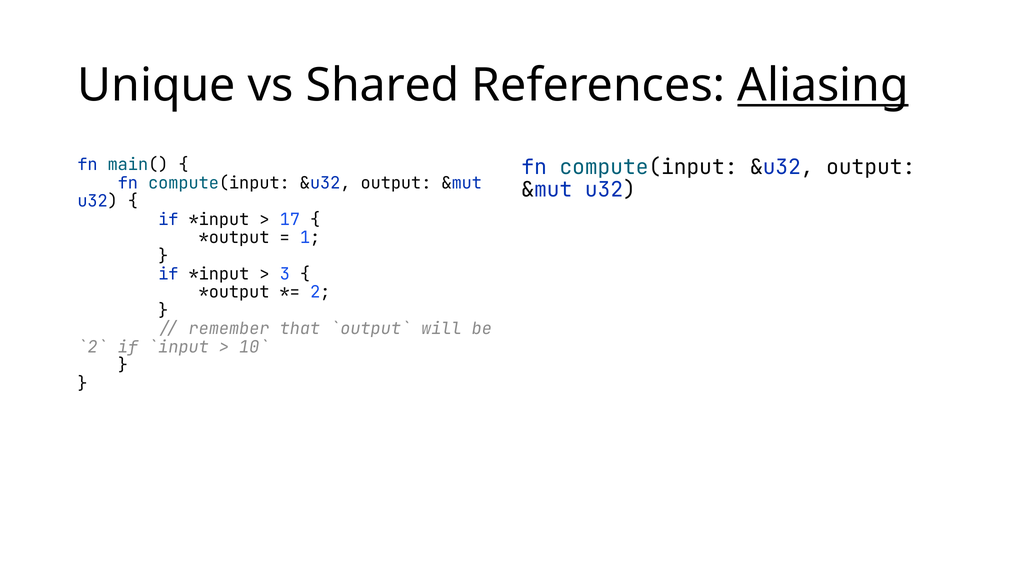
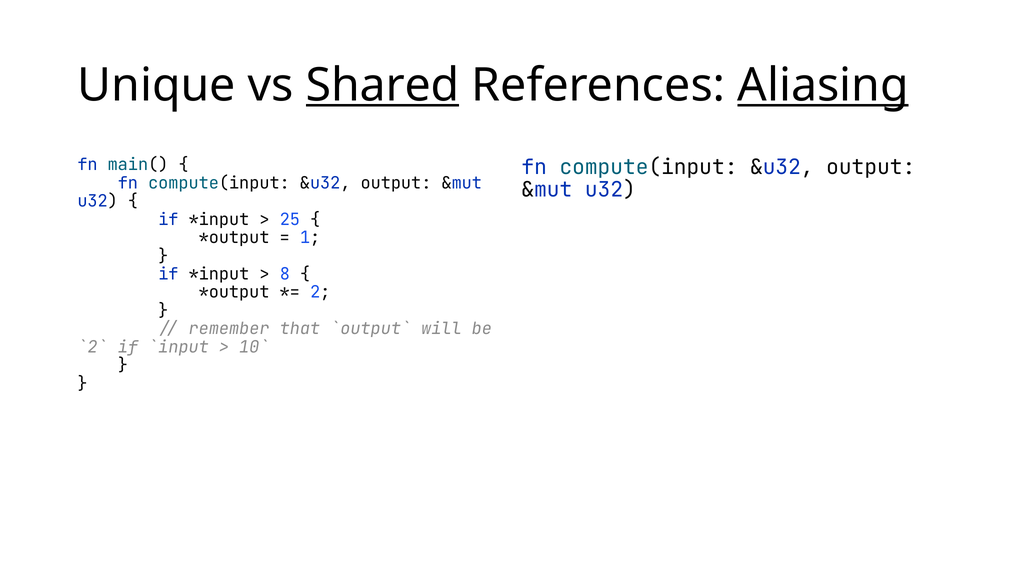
Shared underline: none -> present
17: 17 -> 25
3: 3 -> 8
